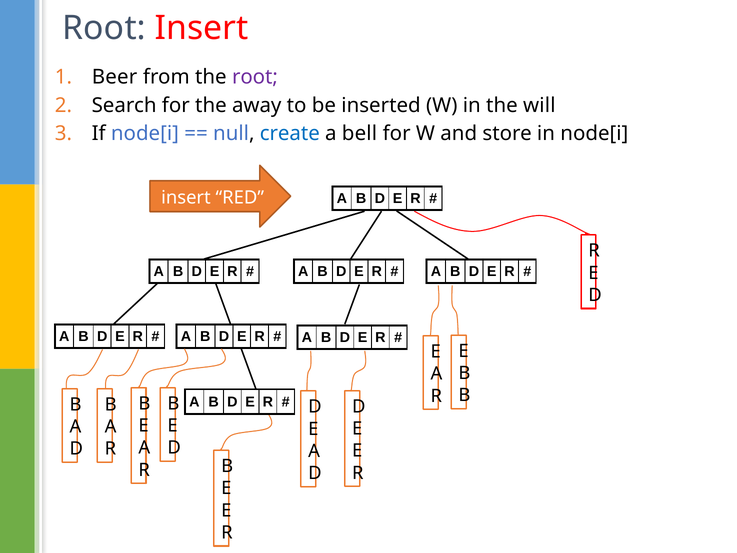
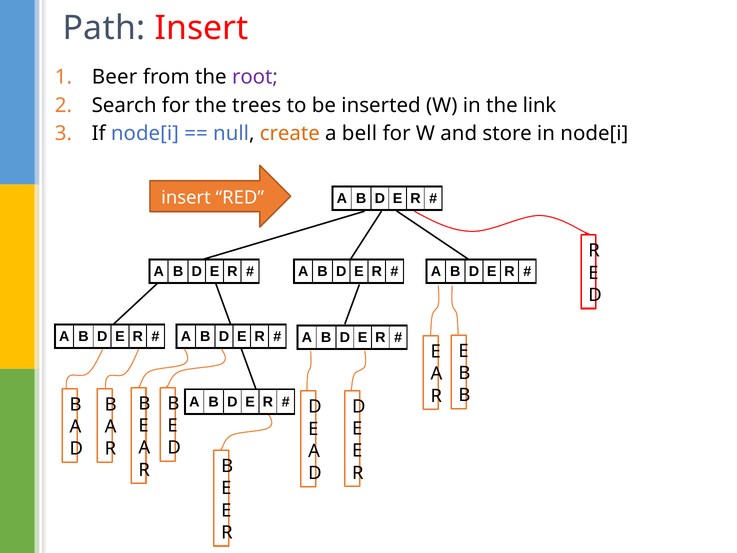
Root at (104, 28): Root -> Path
away: away -> trees
will: will -> link
create colour: blue -> orange
